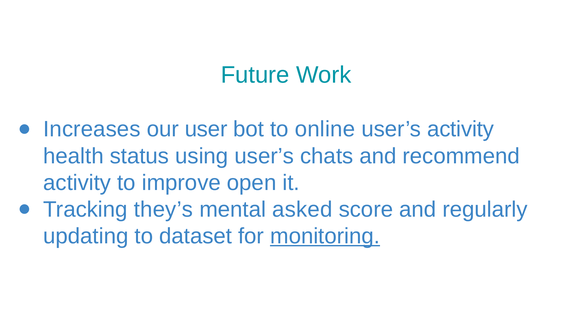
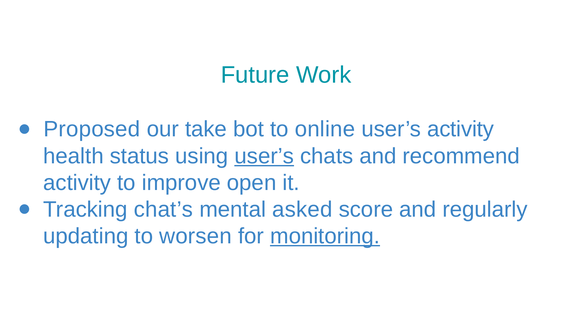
Increases: Increases -> Proposed
user: user -> take
user’s at (264, 156) underline: none -> present
they’s: they’s -> chat’s
dataset: dataset -> worsen
